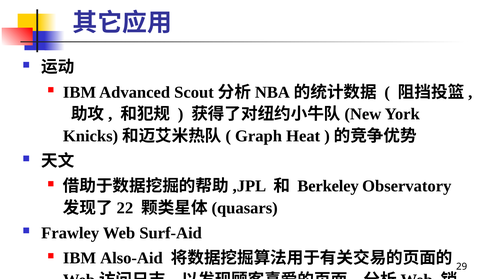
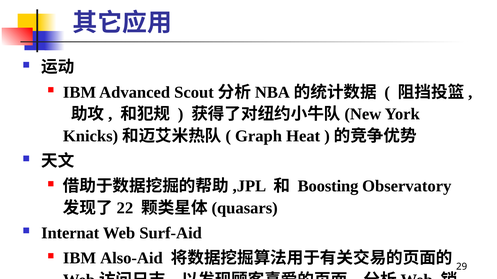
Berkeley: Berkeley -> Boosting
Frawley: Frawley -> Internat
